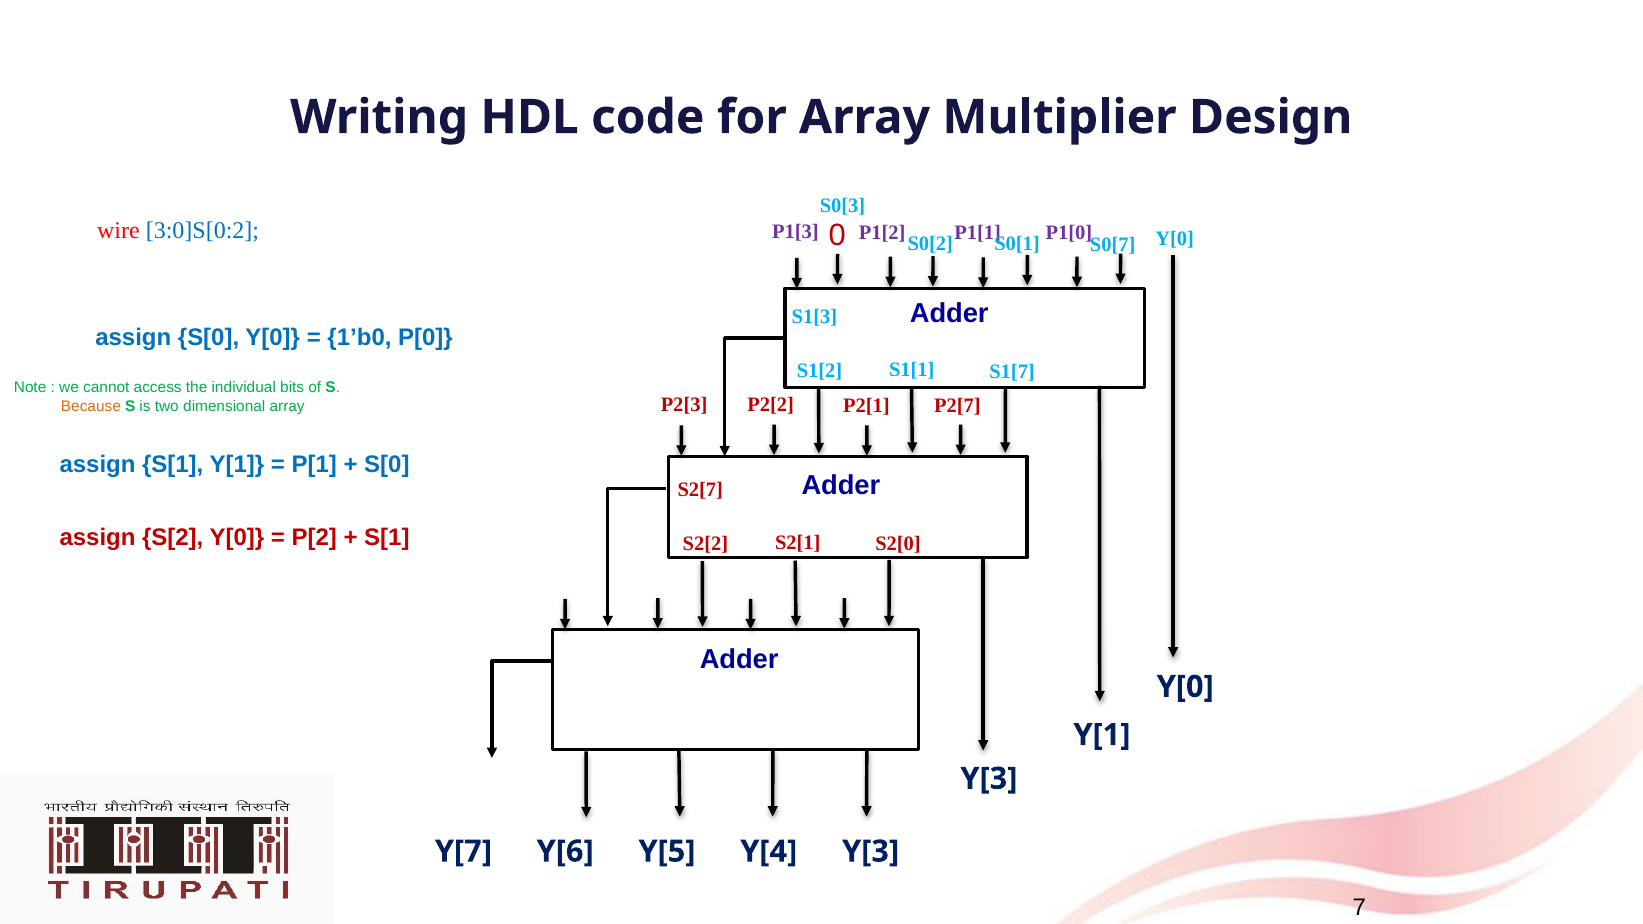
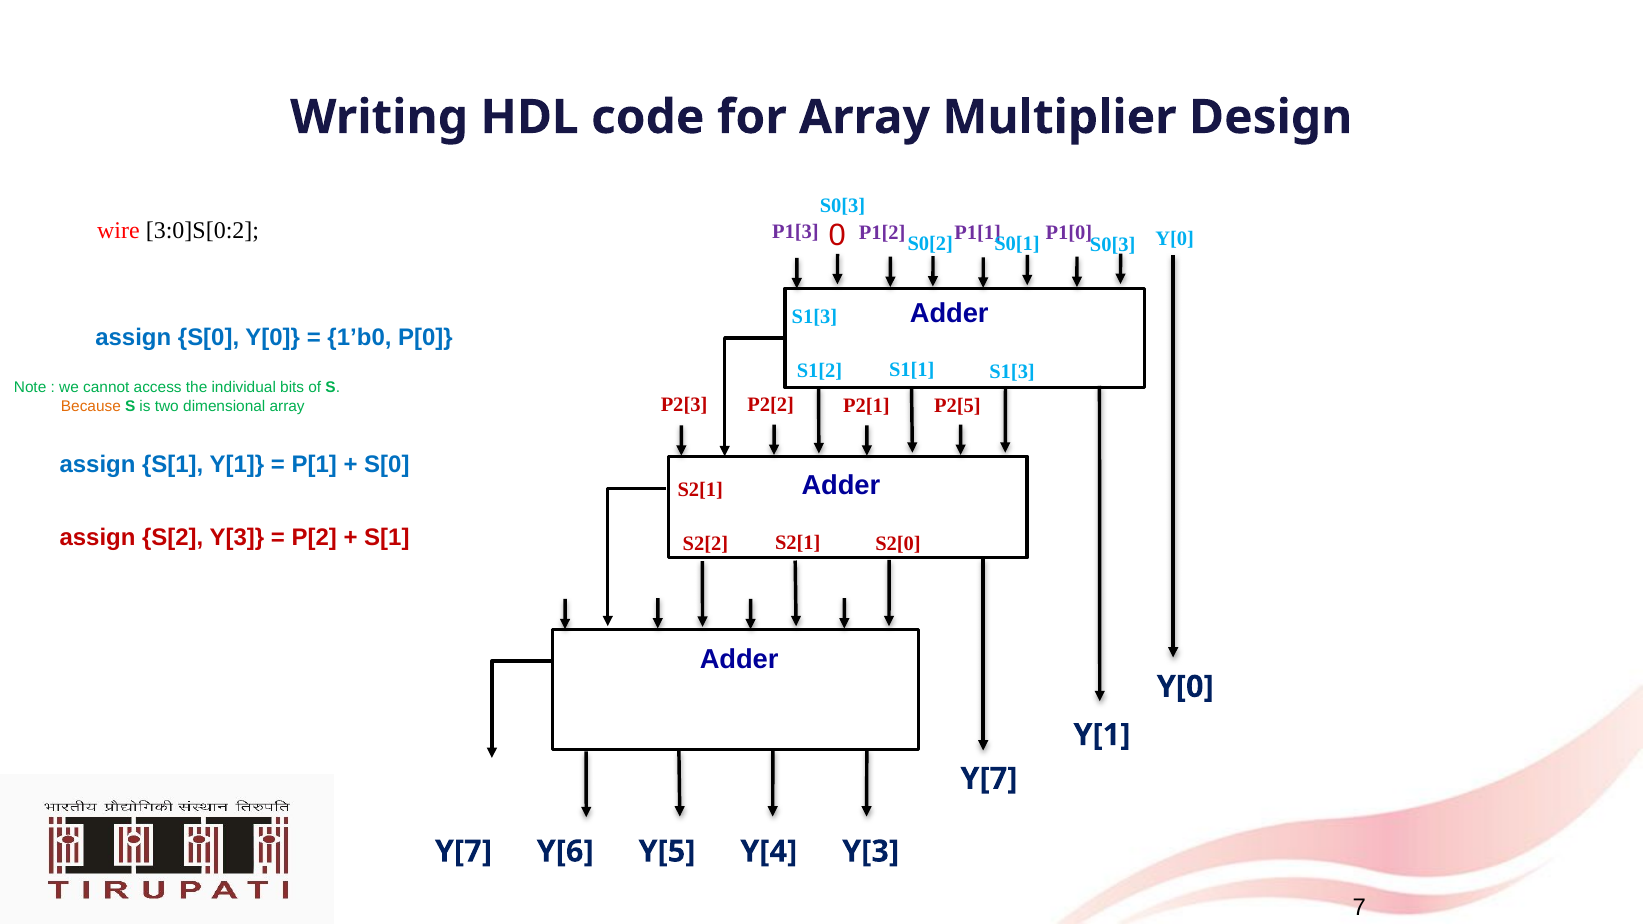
3:0]S[0:2 colour: blue -> black
S0[1 S0[7: S0[7 -> S0[3
S1[1 S1[7: S1[7 -> S1[3
P2[7: P2[7 -> P2[5
S2[7 at (700, 490): S2[7 -> S2[1
S[2 Y[0: Y[0 -> Y[3
Y[3 at (989, 779): Y[3 -> Y[7
